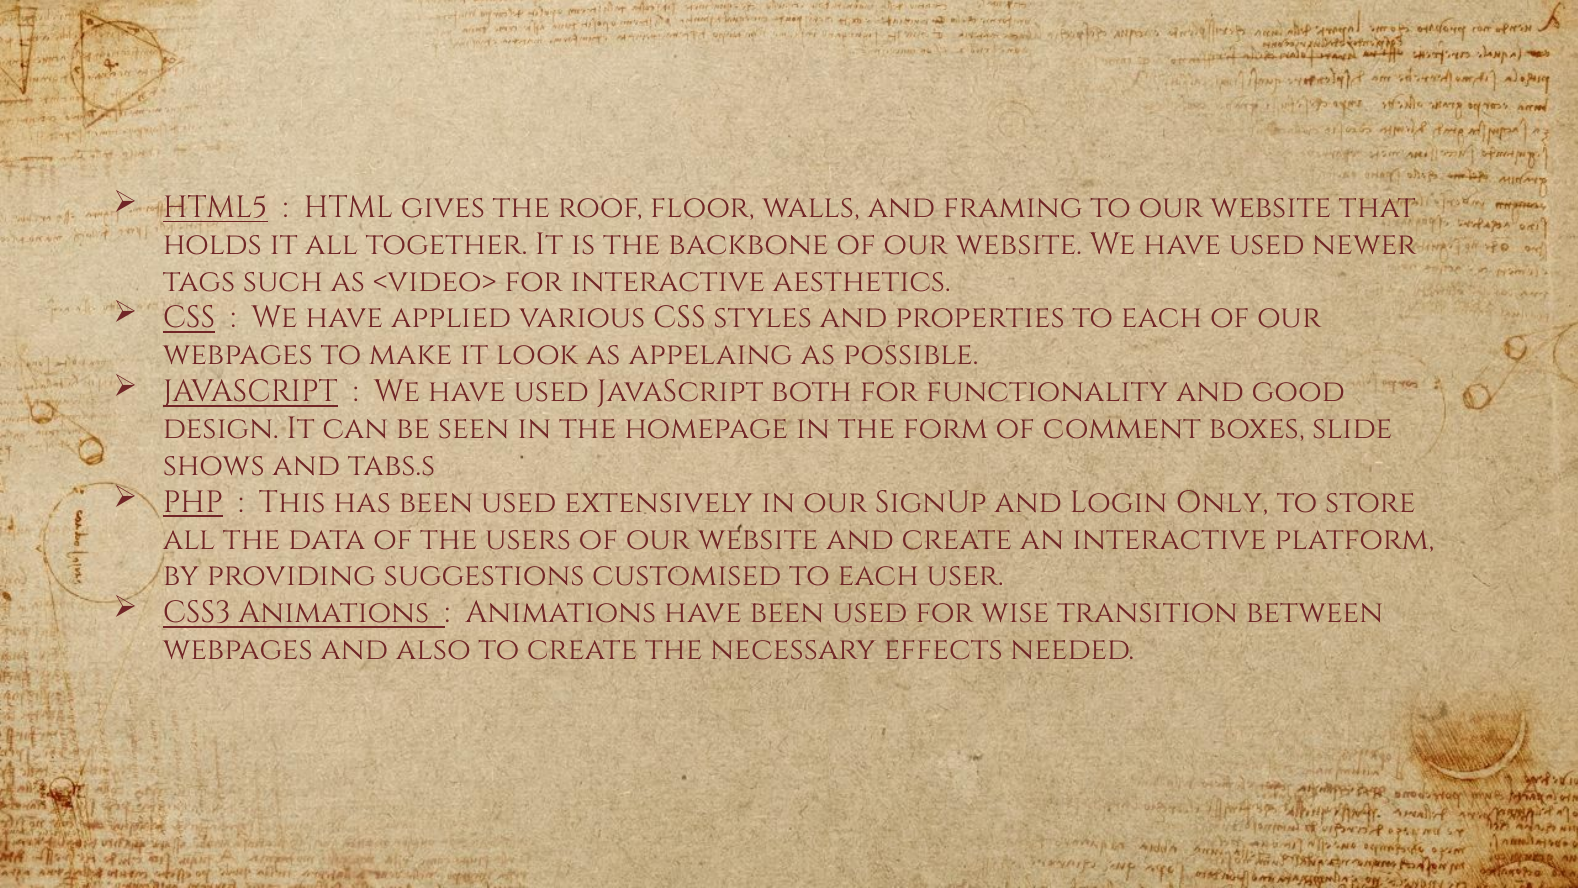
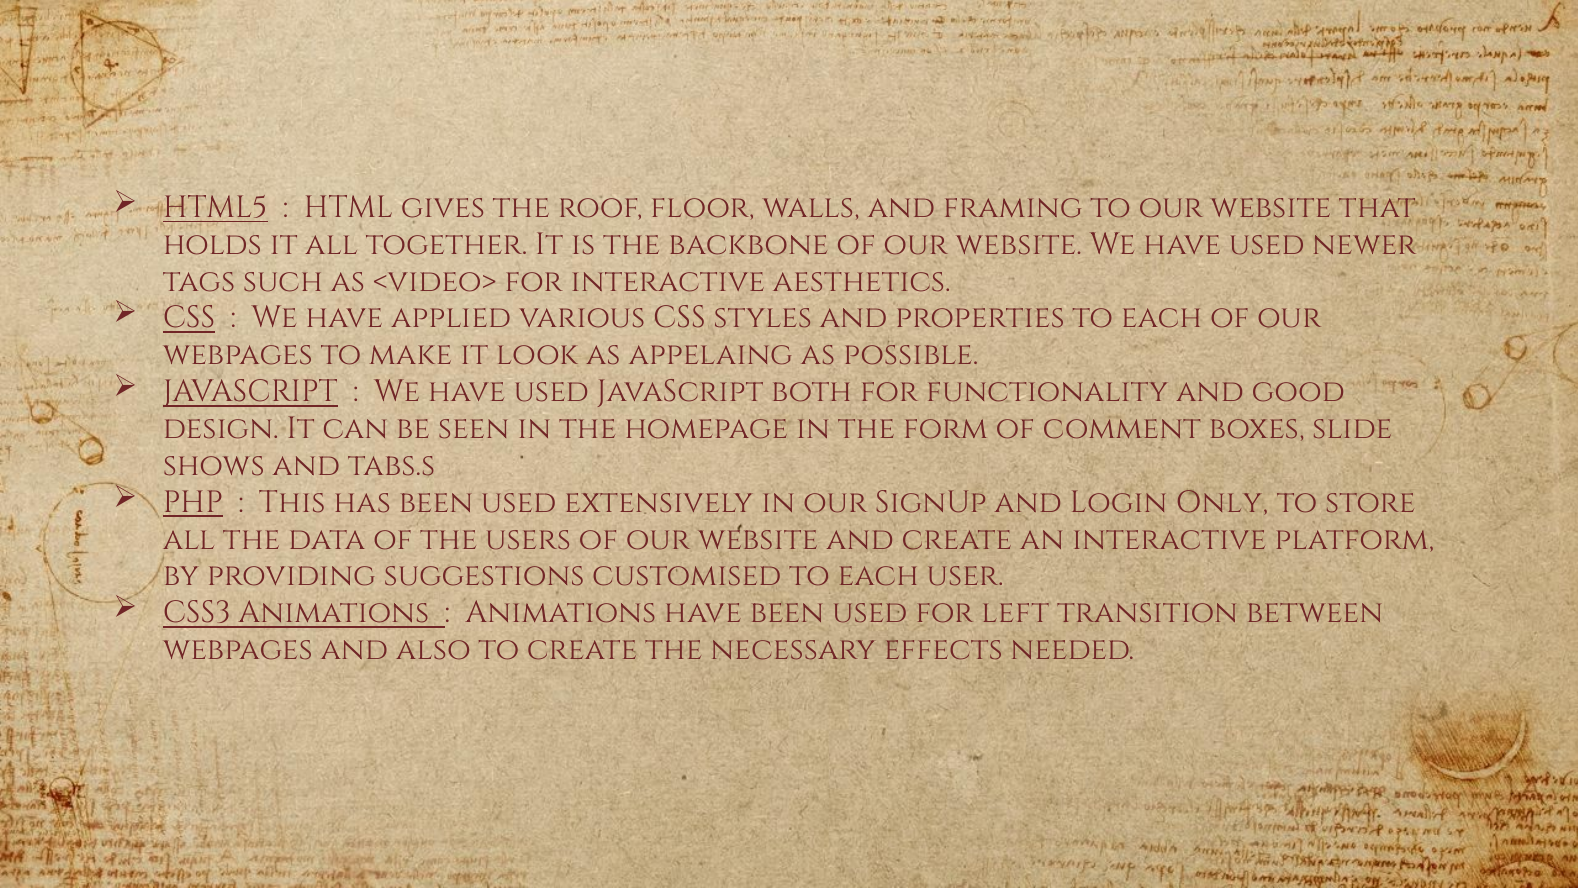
wise: wise -> left
